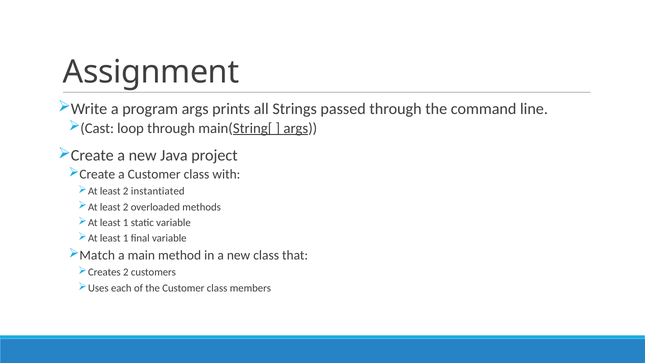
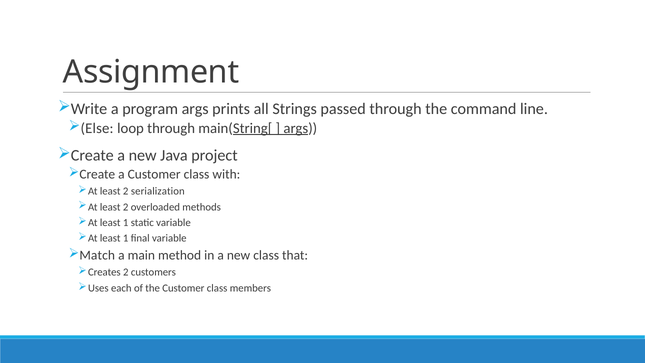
Cast: Cast -> Else
instantiated: instantiated -> serialization
